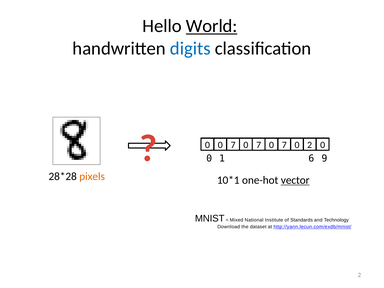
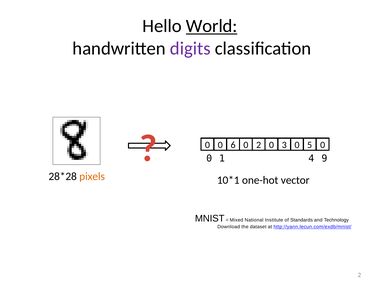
digits colour: blue -> purple
0 0 7: 7 -> 6
7 at (259, 145): 7 -> 2
7 at (284, 145): 7 -> 3
0 2: 2 -> 5
6: 6 -> 4
vector underline: present -> none
